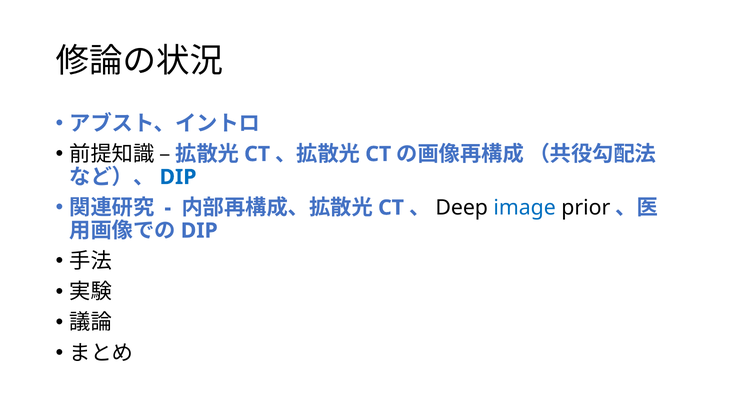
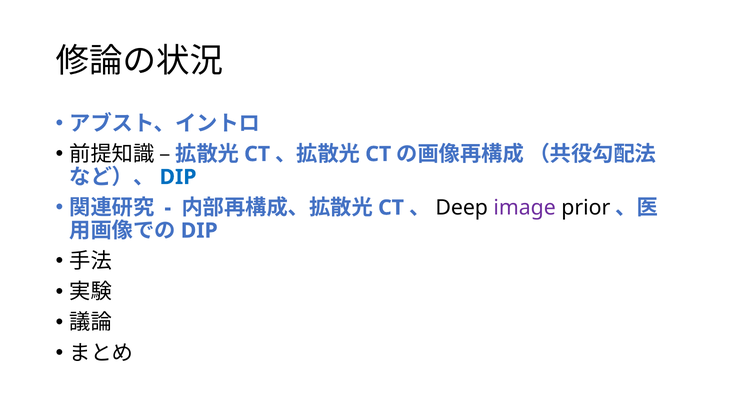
image colour: blue -> purple
